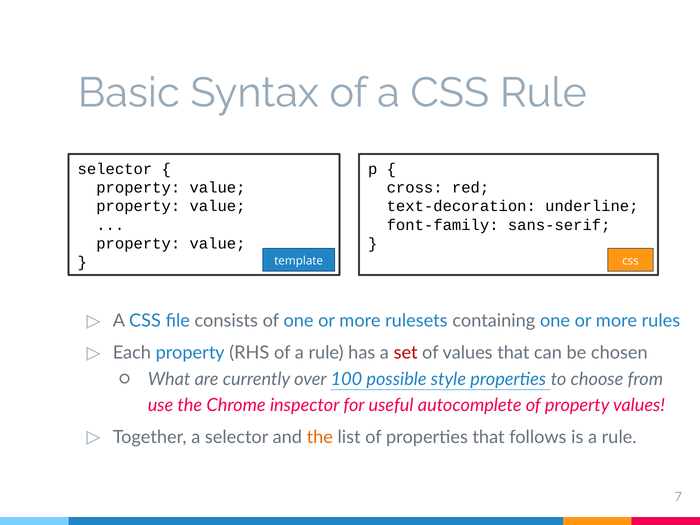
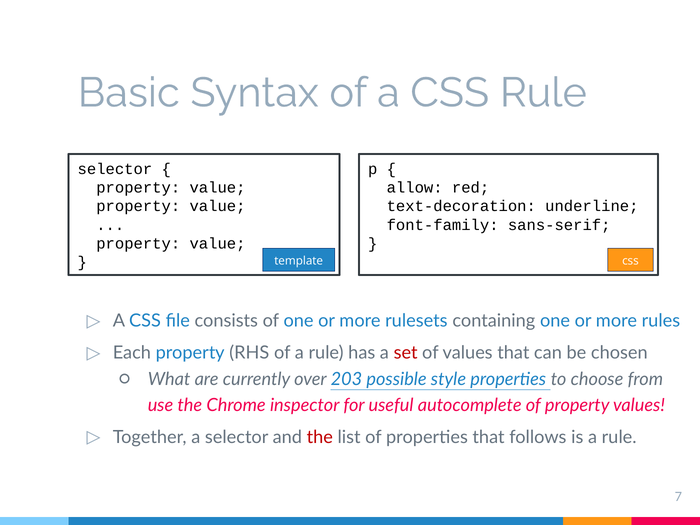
cross: cross -> allow
100: 100 -> 203
the at (320, 437) colour: orange -> red
